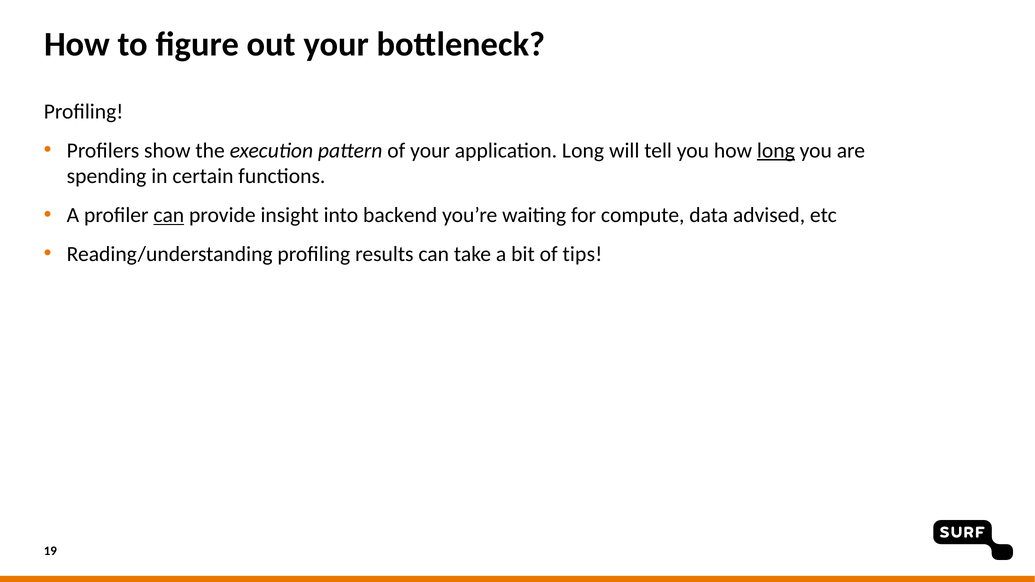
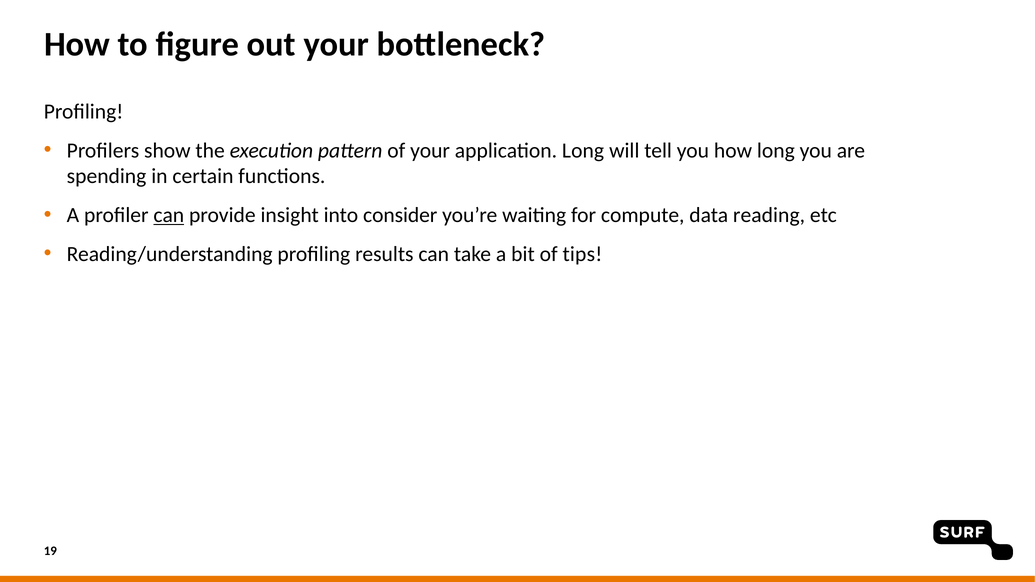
long at (776, 151) underline: present -> none
backend: backend -> consider
advised: advised -> reading
